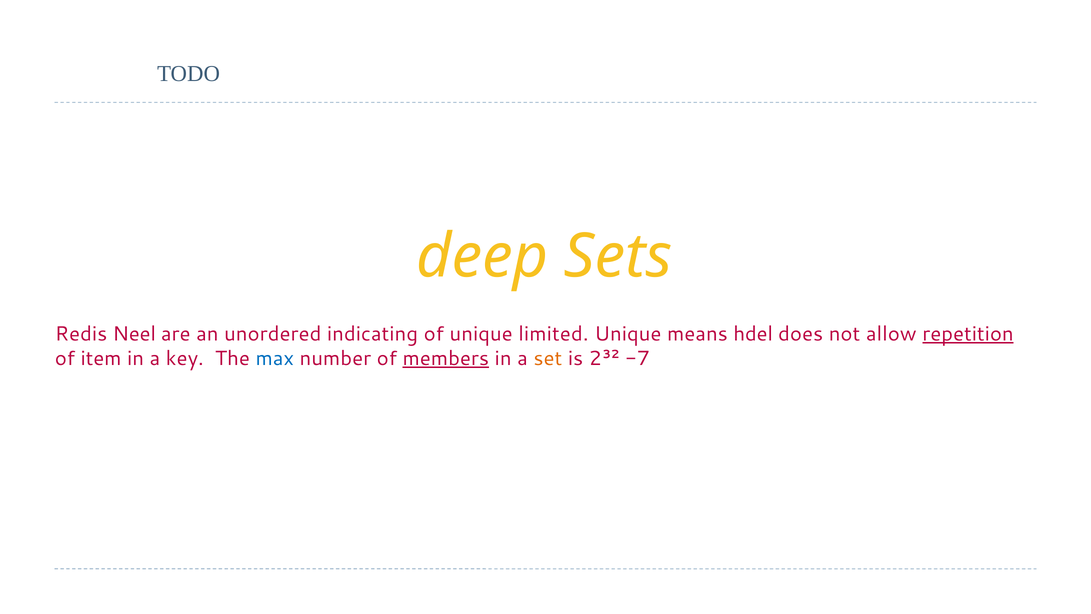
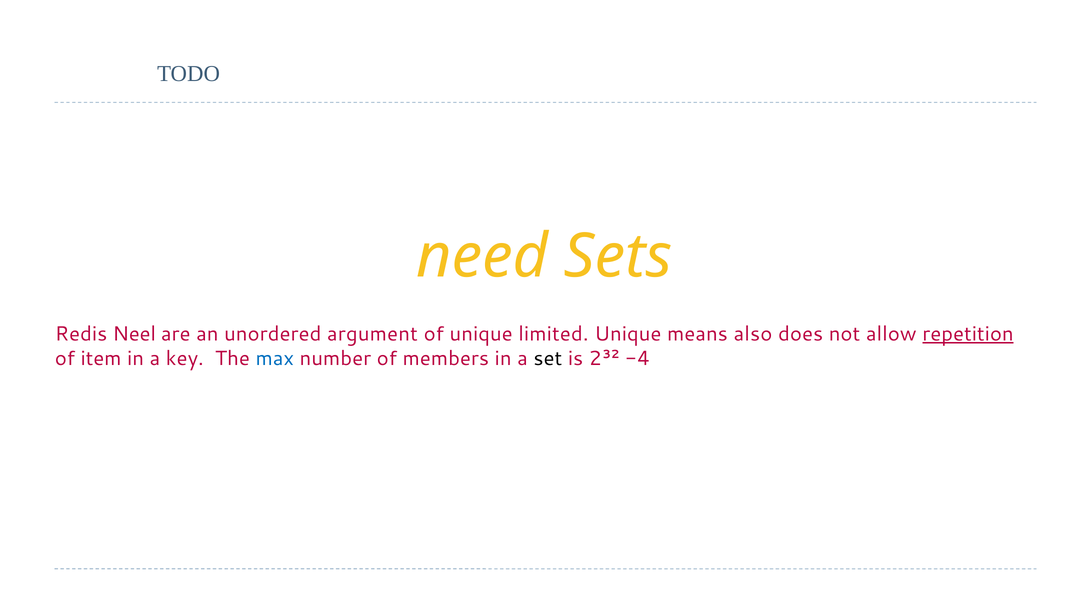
deep: deep -> need
indicating: indicating -> argument
hdel: hdel -> also
members underline: present -> none
set colour: orange -> black
-7: -7 -> -4
